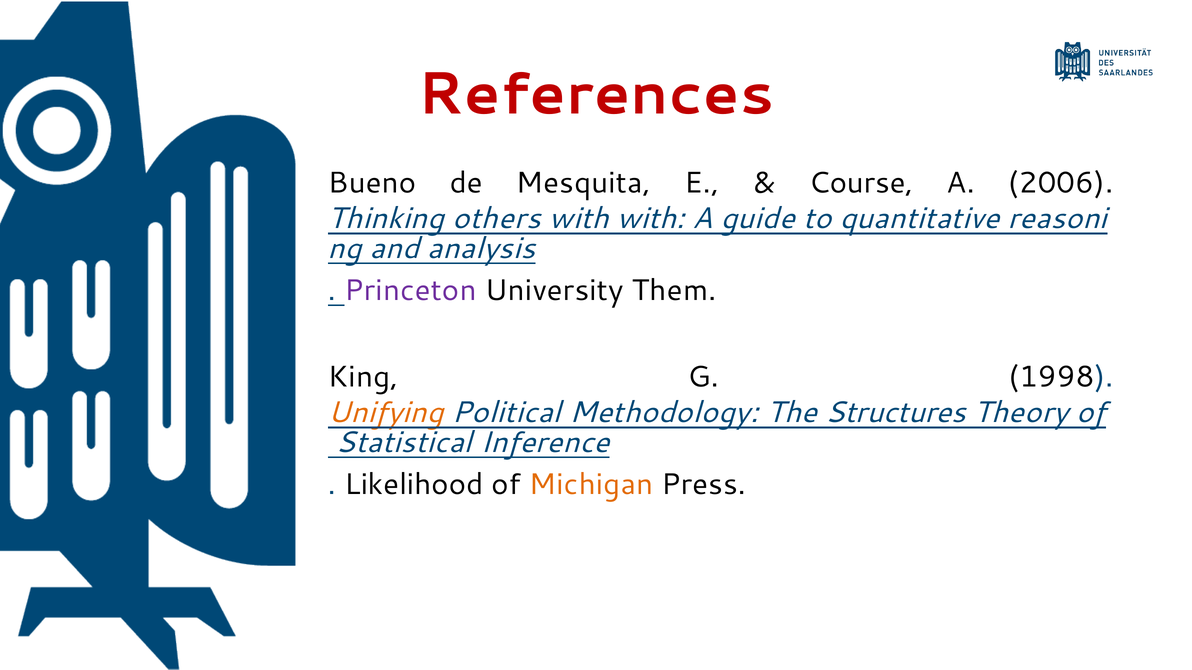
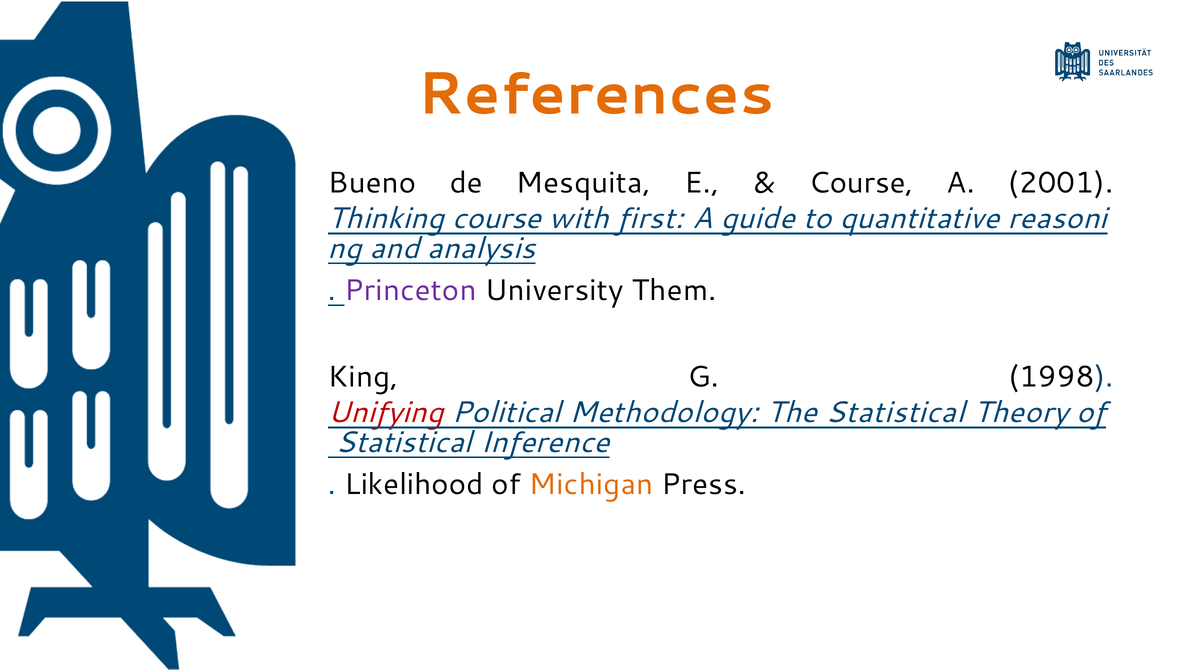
References colour: red -> orange
2006: 2006 -> 2001
Thinking others: others -> course
with with: with -> first
Unifying colour: orange -> red
The Structures: Structures -> Statistical
